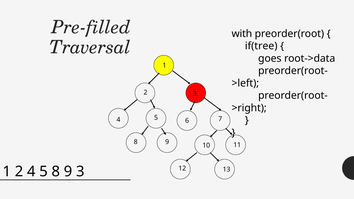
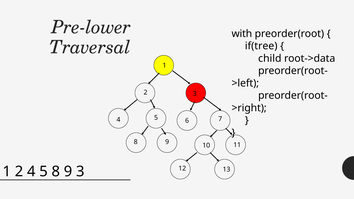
Pre-filled: Pre-filled -> Pre-lower
goes: goes -> child
